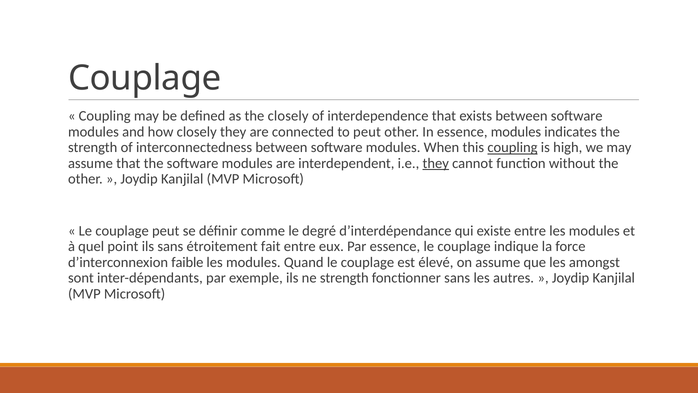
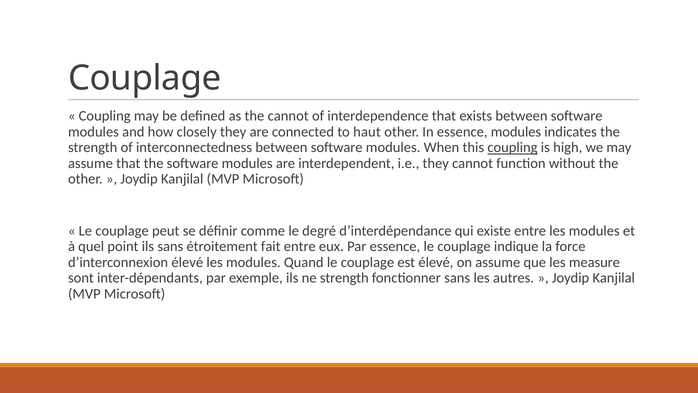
the closely: closely -> cannot
to peut: peut -> haut
they at (436, 163) underline: present -> none
d’interconnexion faible: faible -> élevé
amongst: amongst -> measure
